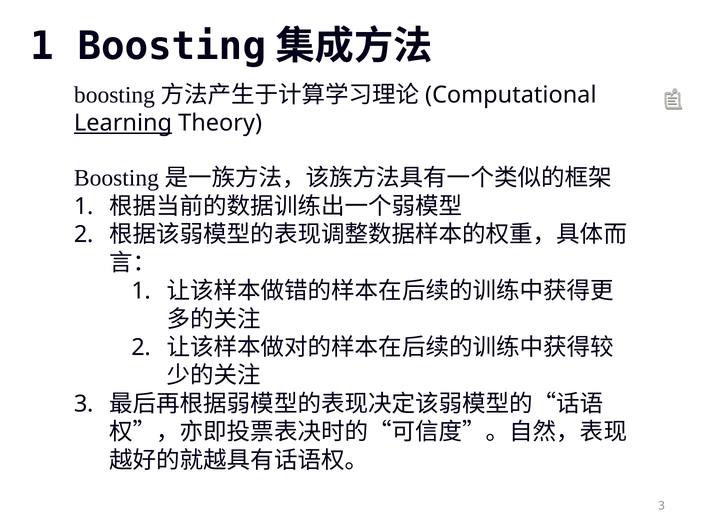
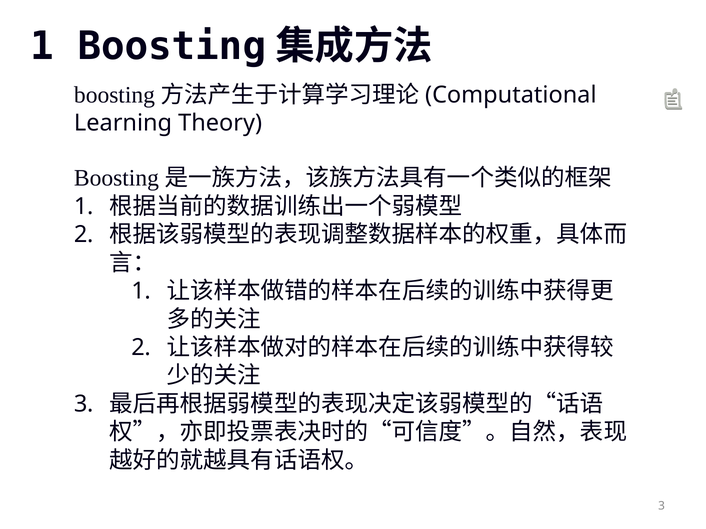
Learning underline: present -> none
